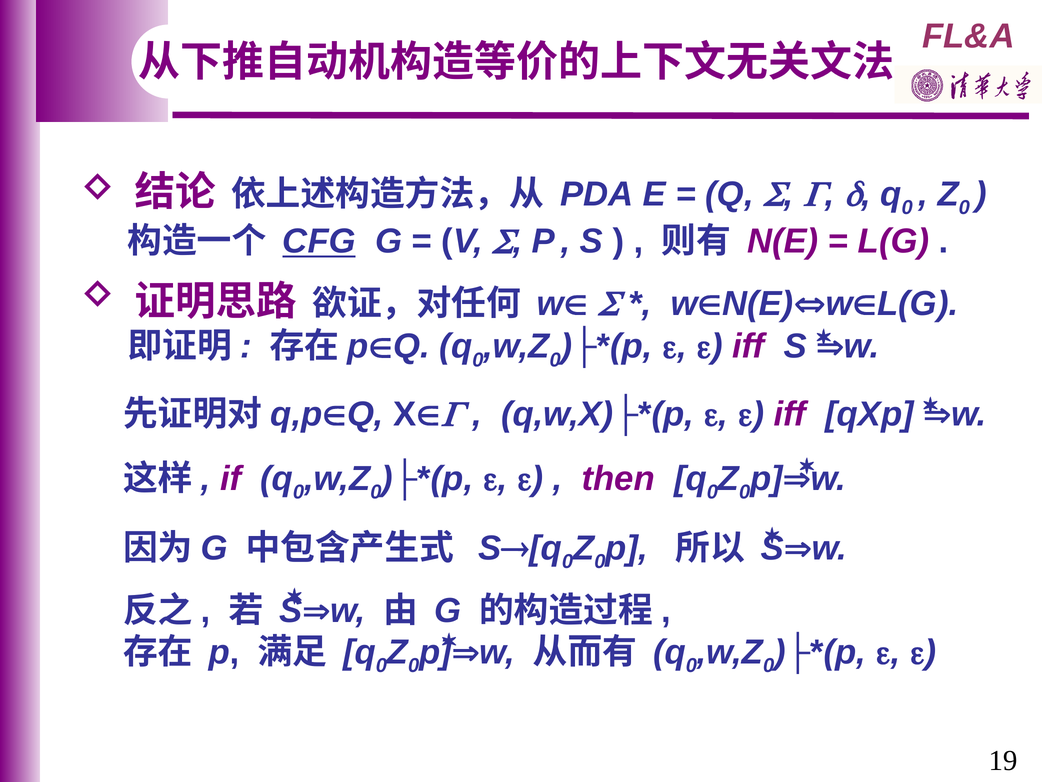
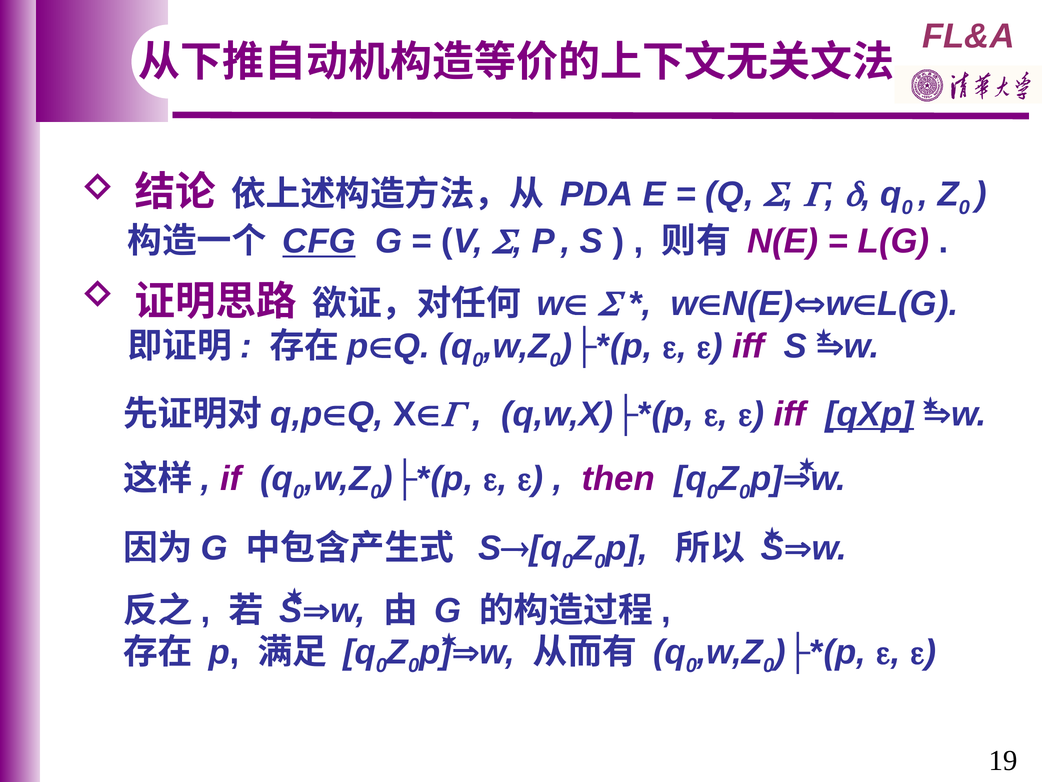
qXp underline: none -> present
